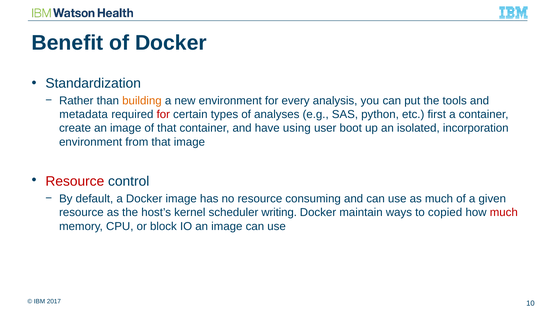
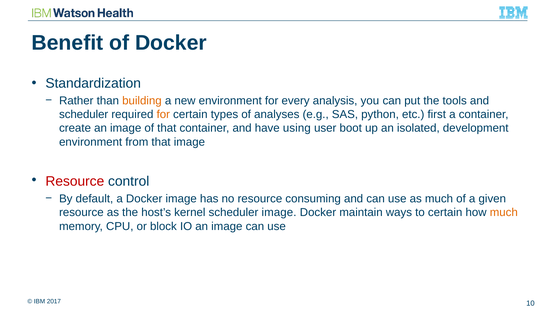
metadata at (84, 115): metadata -> scheduler
for at (163, 115) colour: red -> orange
incorporation: incorporation -> development
scheduler writing: writing -> image
to copied: copied -> certain
much at (504, 213) colour: red -> orange
